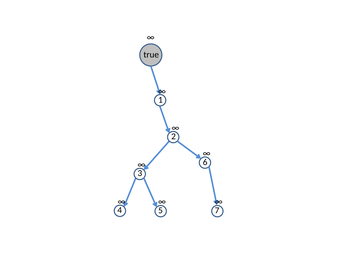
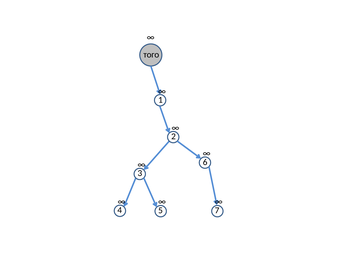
true: true -> того
